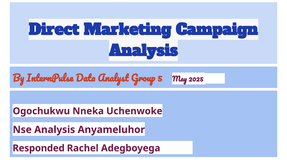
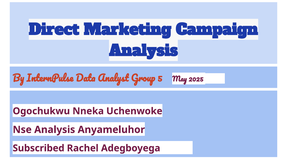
Responded: Responded -> Subscribed
